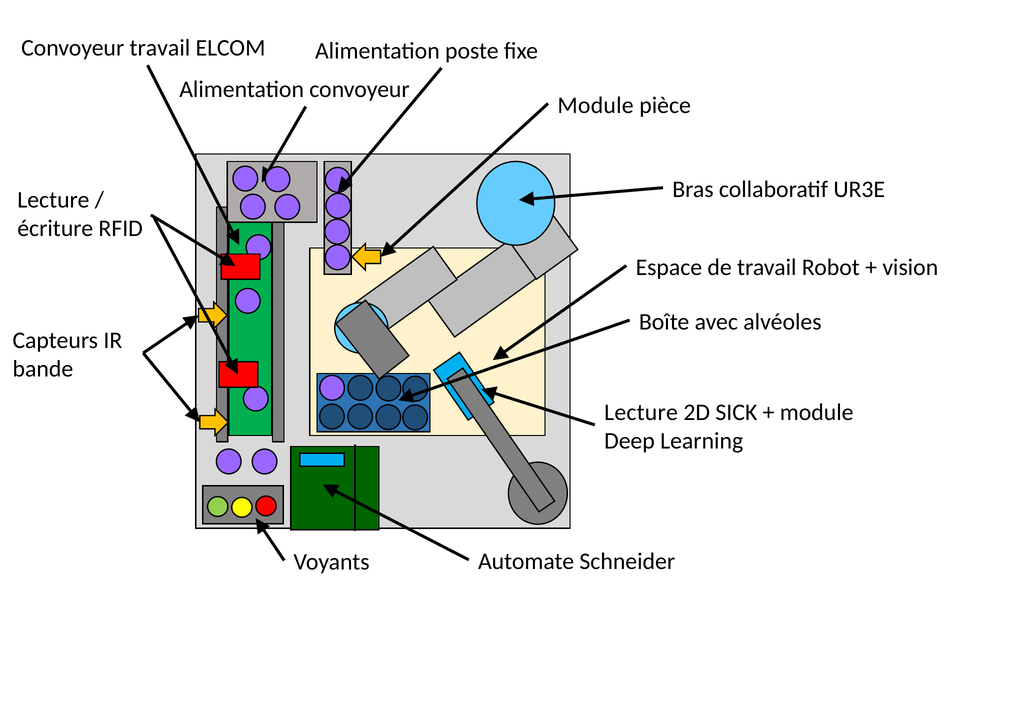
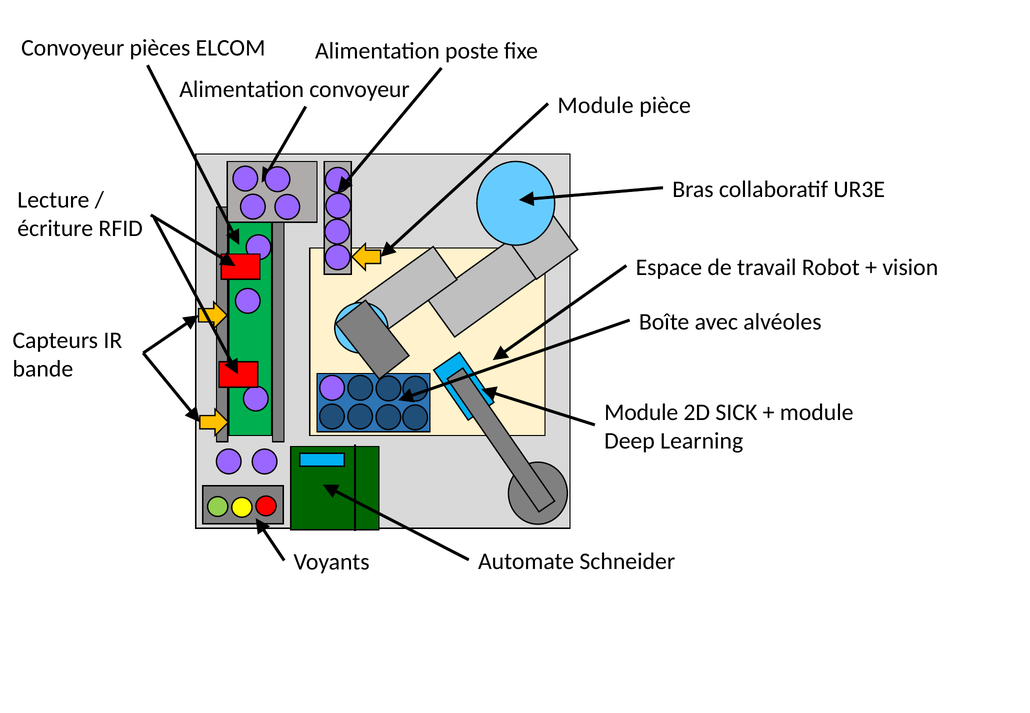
Convoyeur travail: travail -> pièces
Lecture at (641, 412): Lecture -> Module
